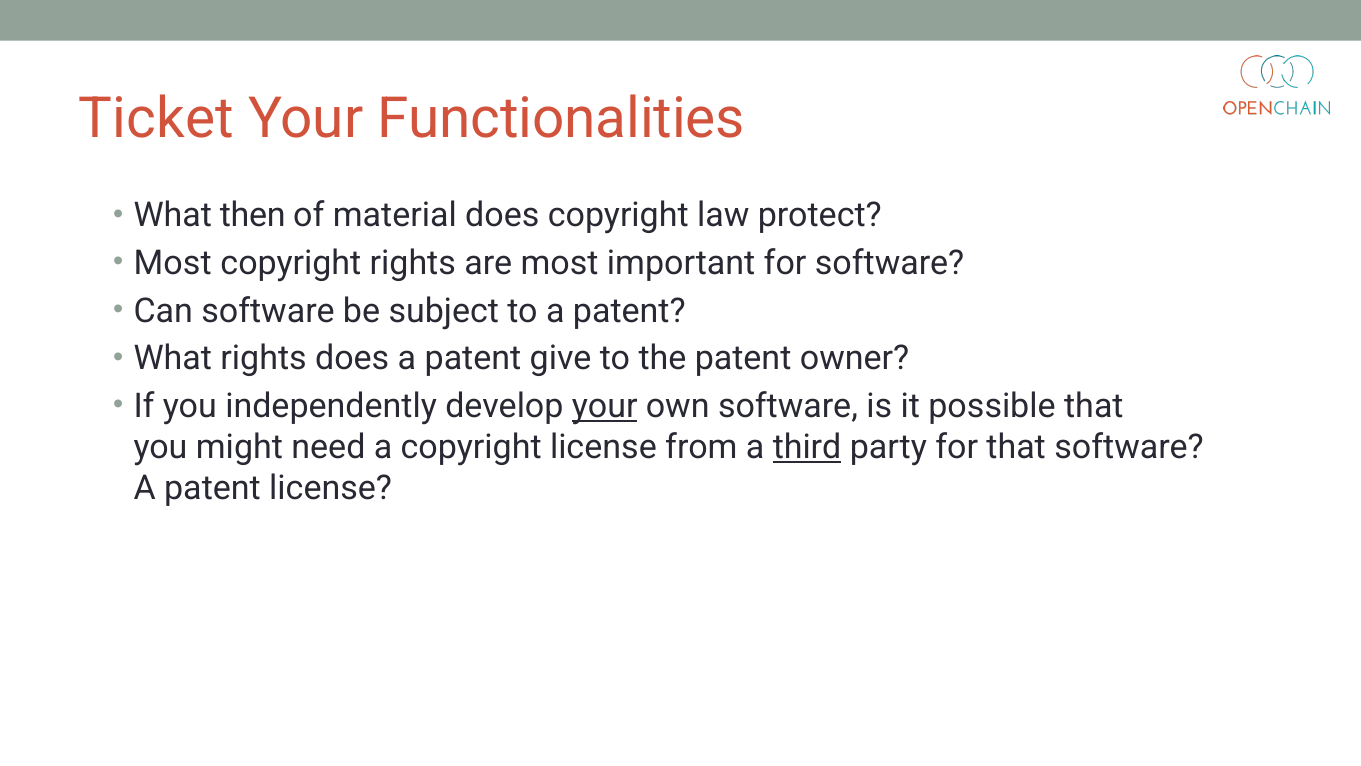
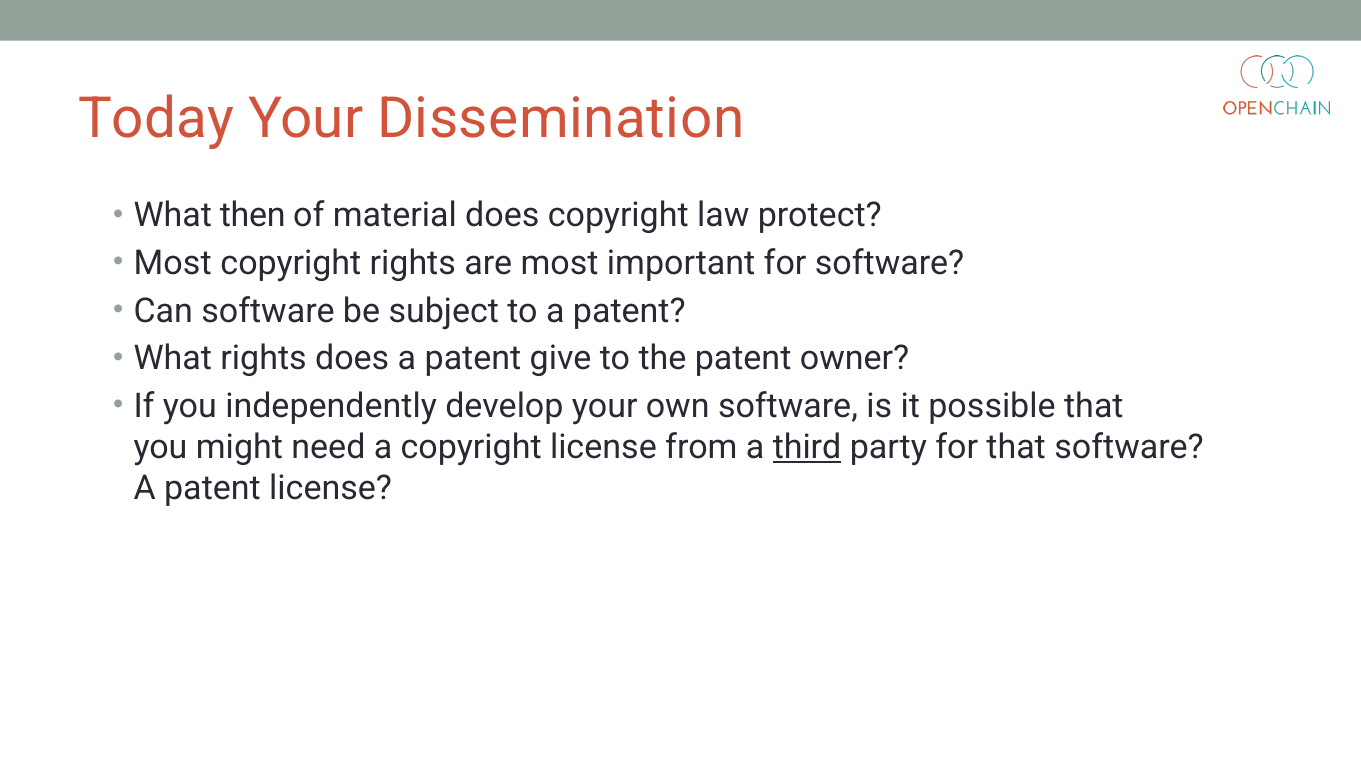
Ticket: Ticket -> Today
Functionalities: Functionalities -> Dissemination
your at (605, 406) underline: present -> none
